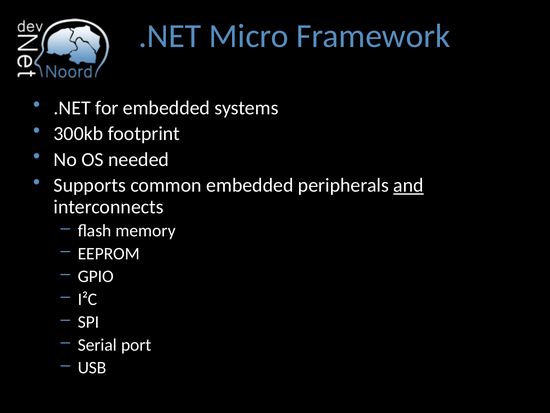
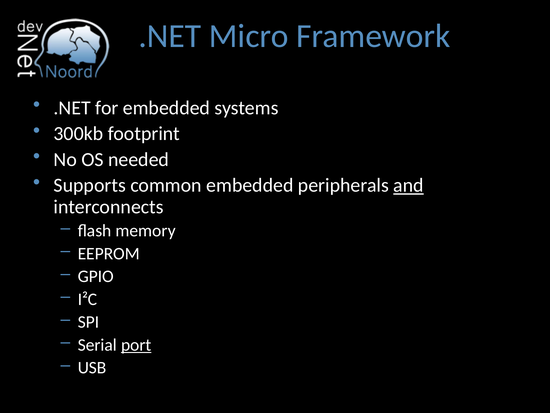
port underline: none -> present
